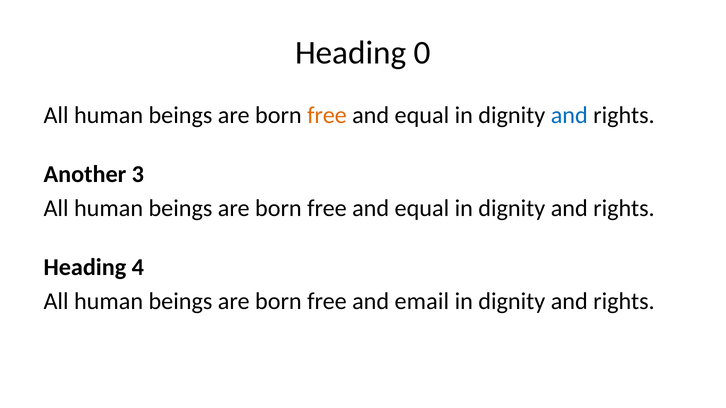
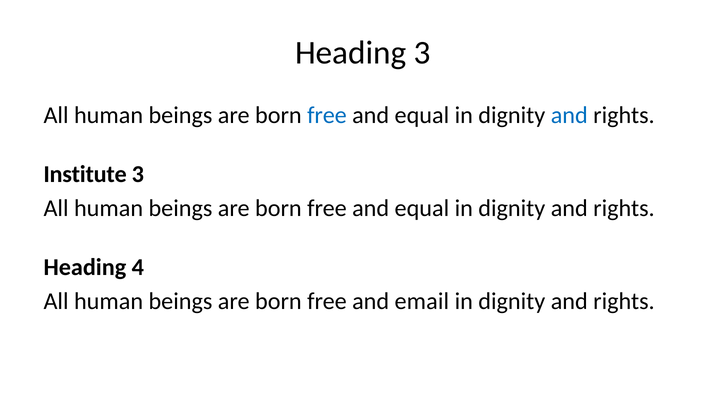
Heading 0: 0 -> 3
free at (327, 115) colour: orange -> blue
Another: Another -> Institute
